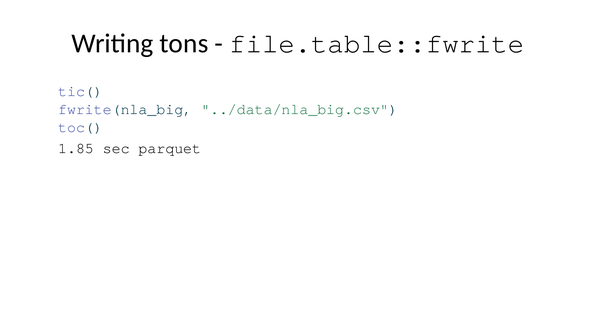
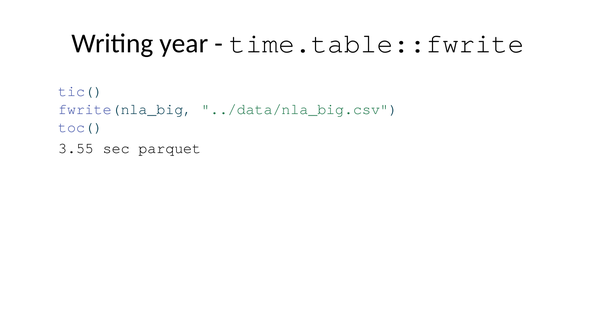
tons: tons -> year
file.table::fwrite: file.table::fwrite -> time.table::fwrite
1.85: 1.85 -> 3.55
